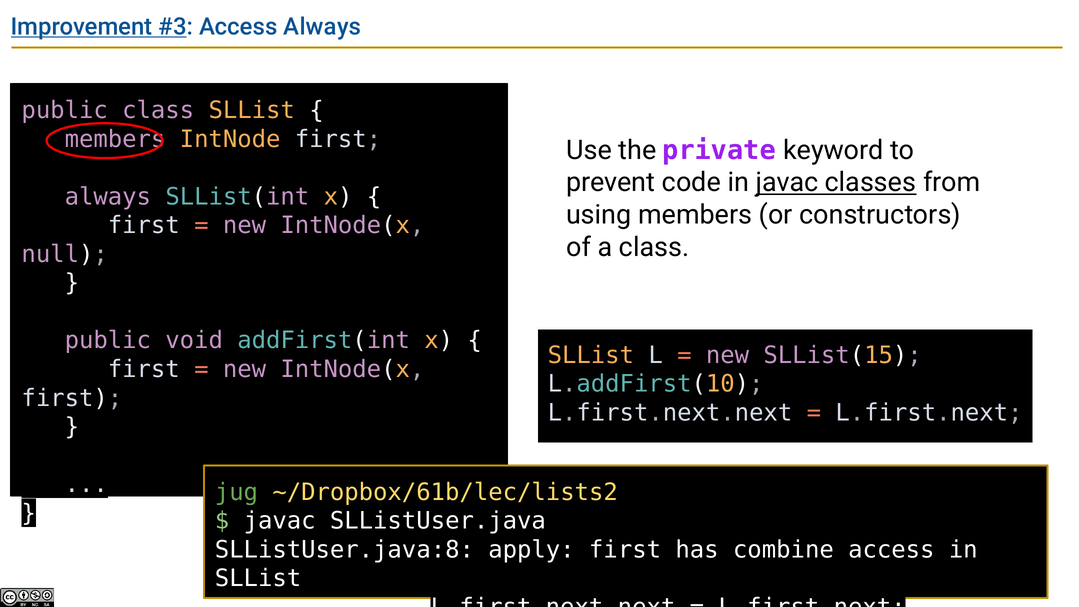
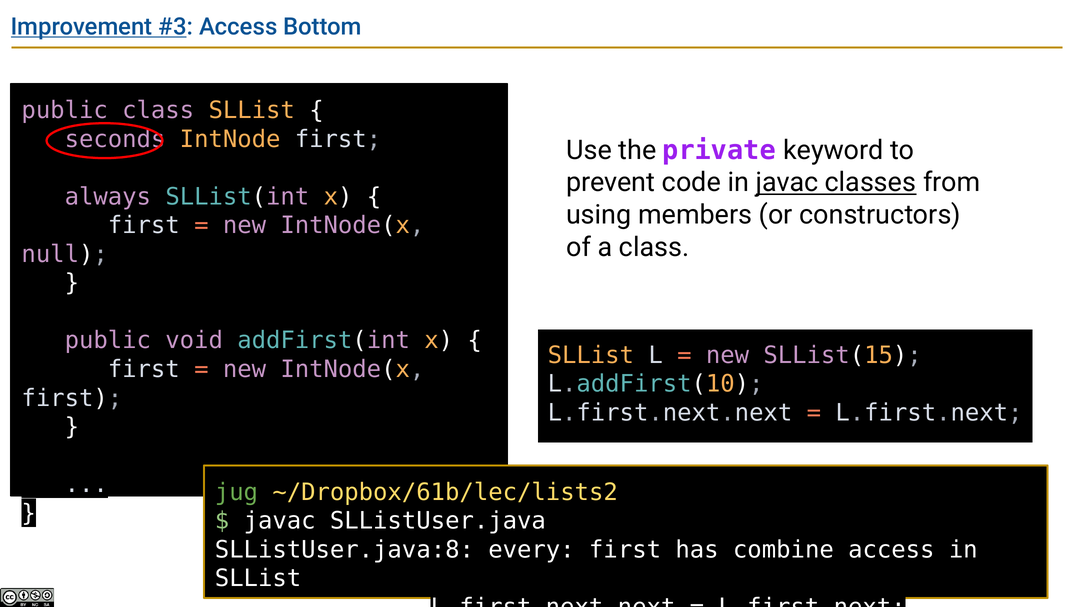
Access Always: Always -> Bottom
members at (115, 139): members -> seconds
apply: apply -> every
